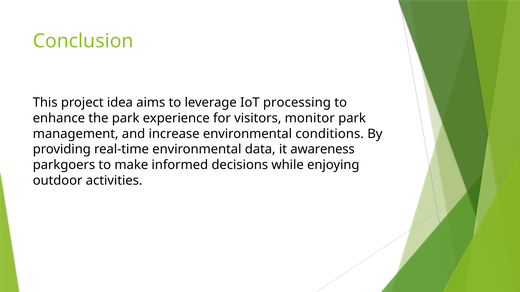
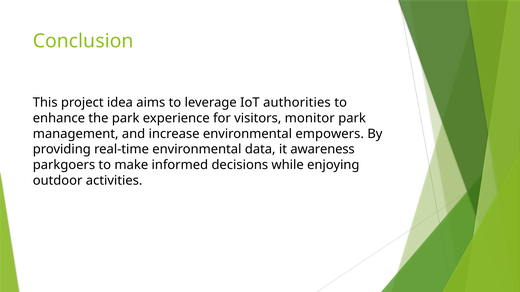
processing: processing -> authorities
conditions: conditions -> empowers
